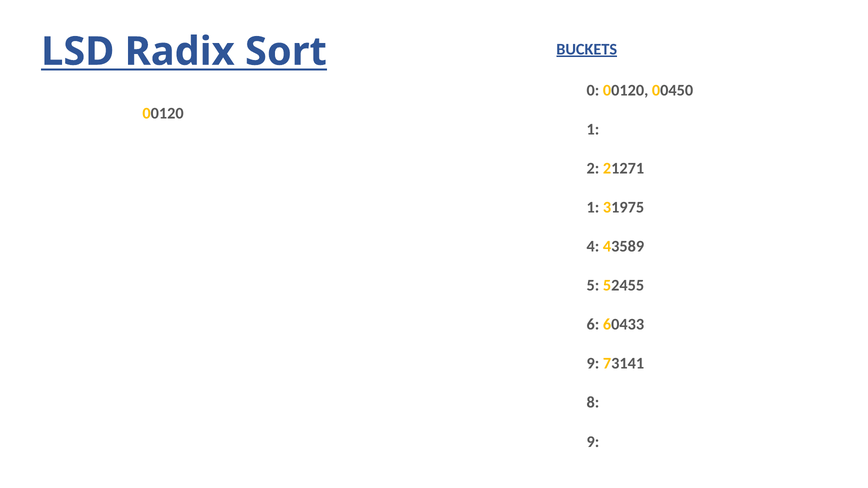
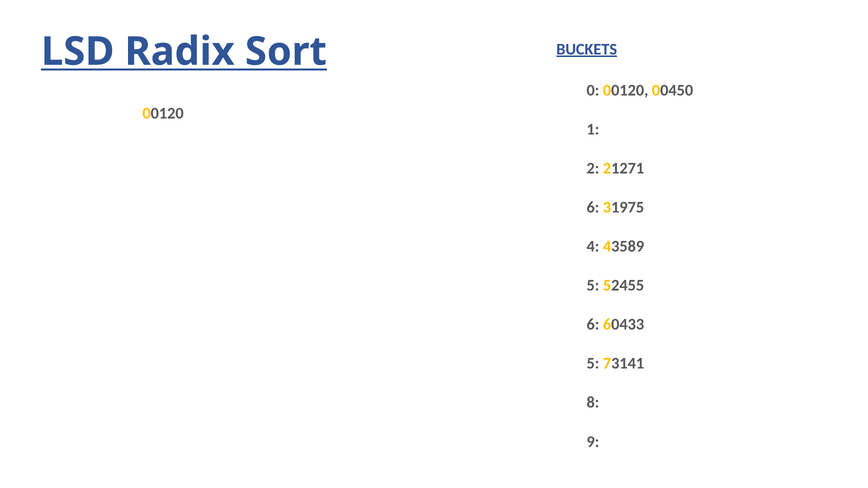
1 at (593, 208): 1 -> 6
9 at (593, 364): 9 -> 5
